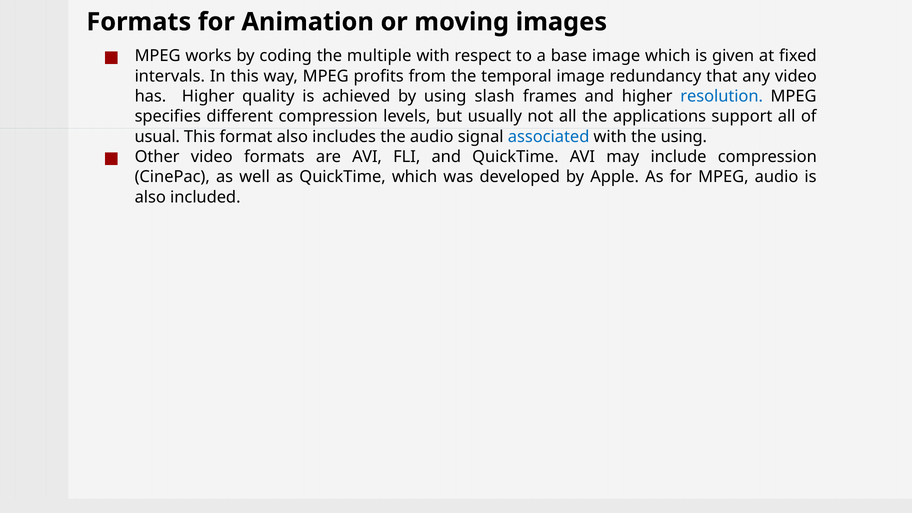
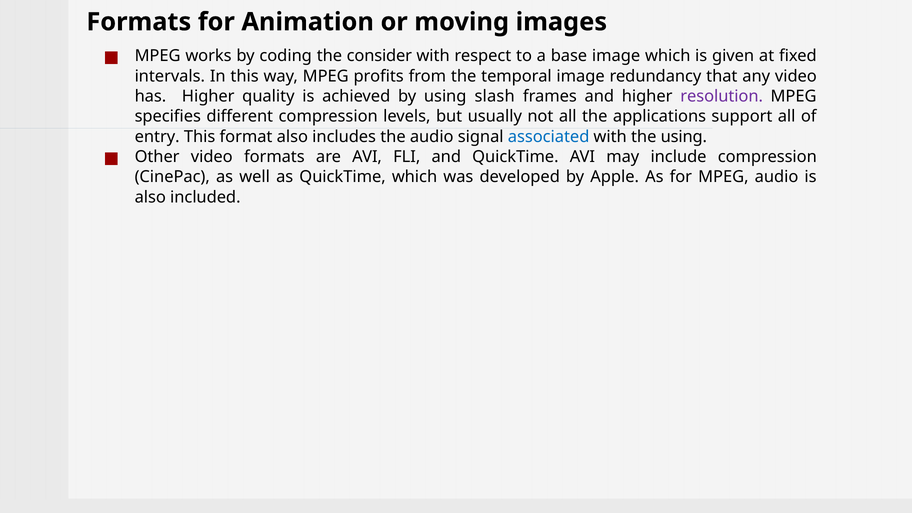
multiple: multiple -> consider
resolution colour: blue -> purple
usual: usual -> entry
